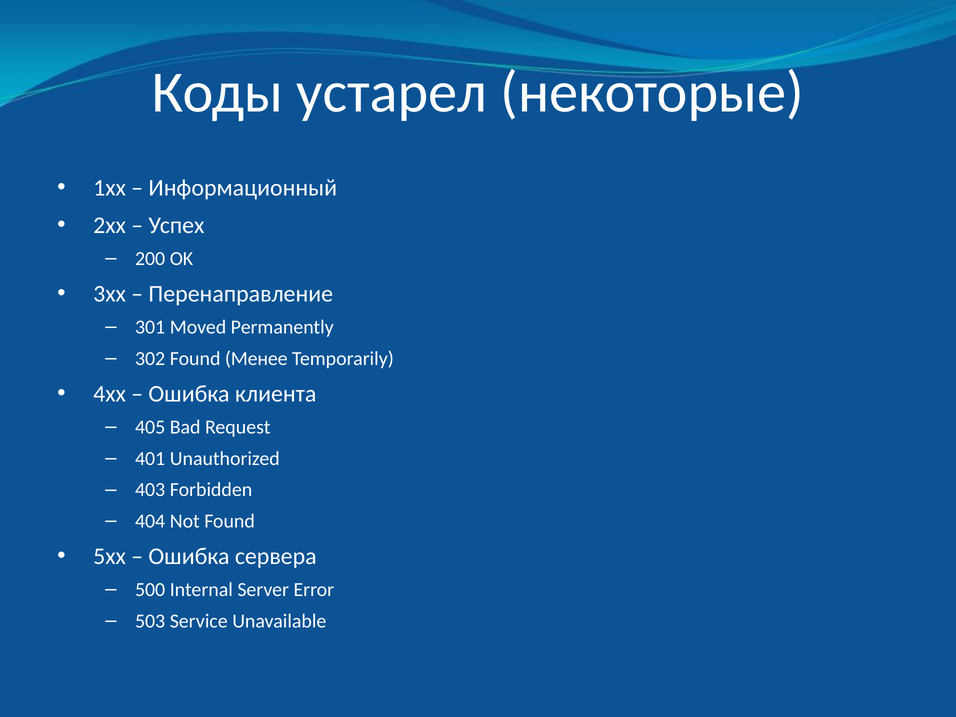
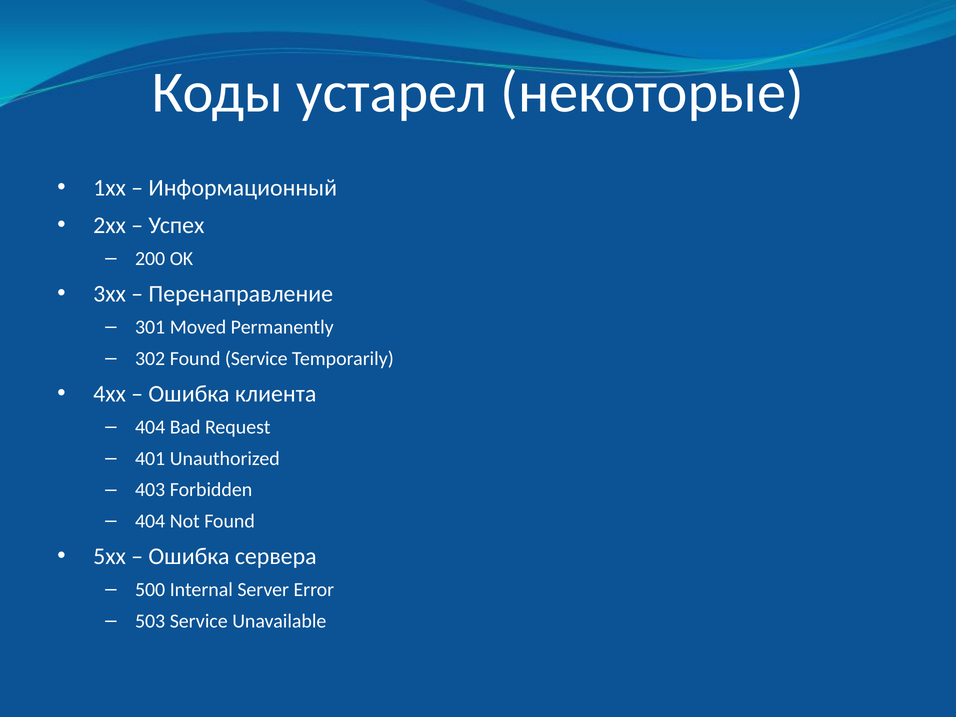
Found Менее: Менее -> Service
405 at (150, 427): 405 -> 404
